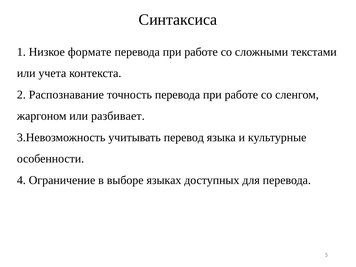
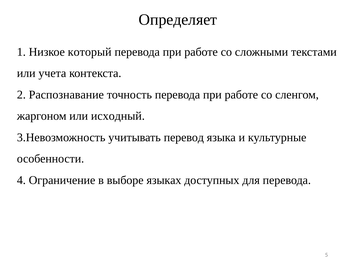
Синтаксиса: Синтаксиса -> Определяет
формате: формате -> который
разбивает: разбивает -> исходный
